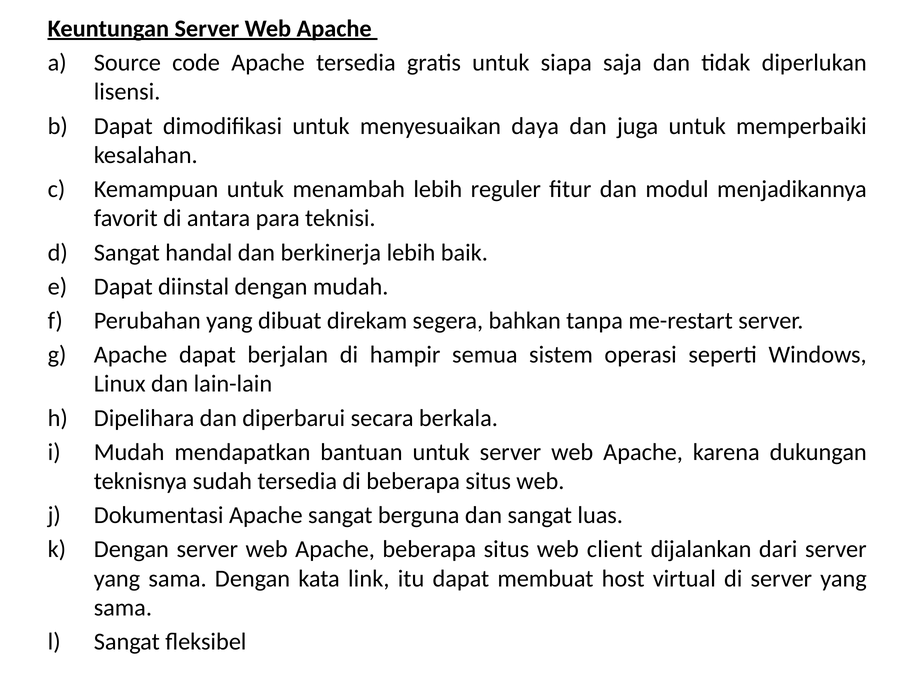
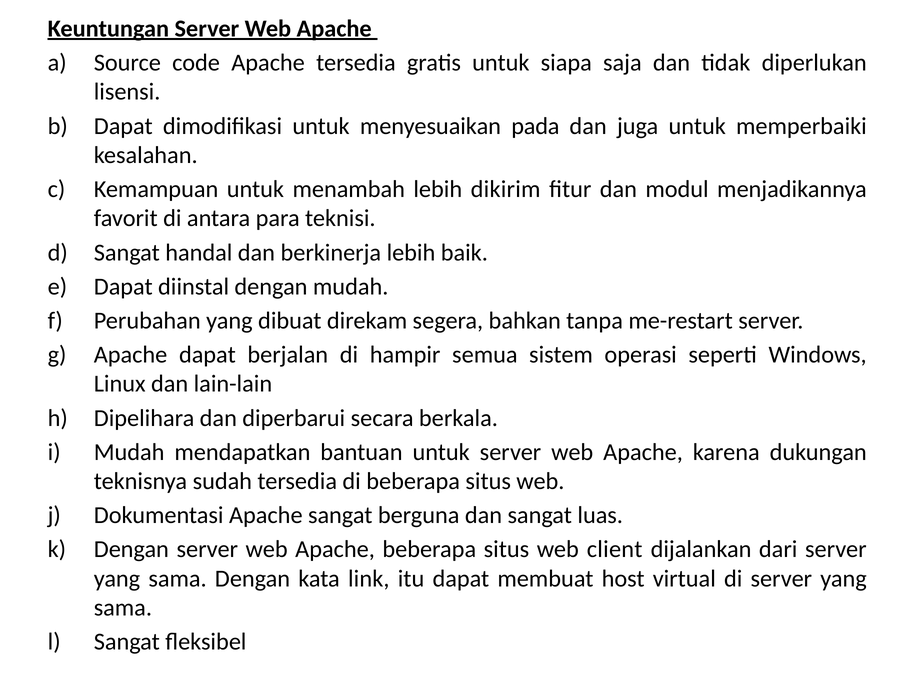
daya: daya -> pada
reguler: reguler -> dikirim
